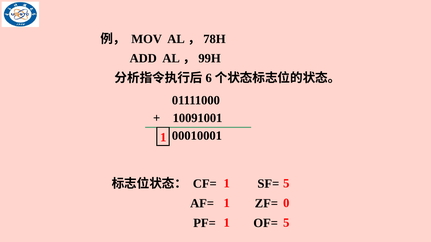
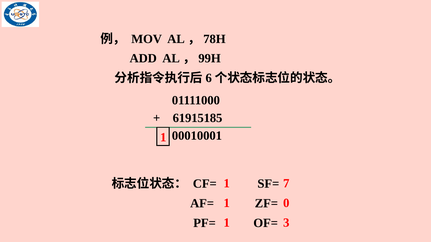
10091001: 10091001 -> 61915185
5 at (286, 184): 5 -> 7
5 at (286, 223): 5 -> 3
